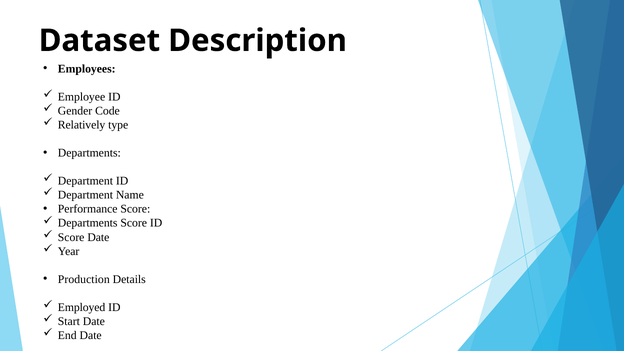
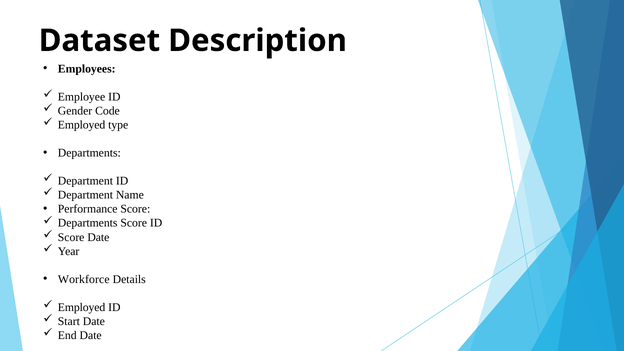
Relatively at (82, 125): Relatively -> Employed
Production: Production -> Workforce
